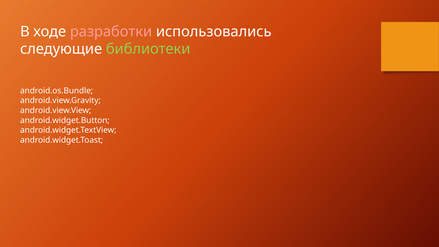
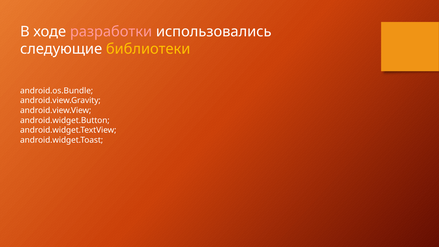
библиотеки colour: light green -> yellow
